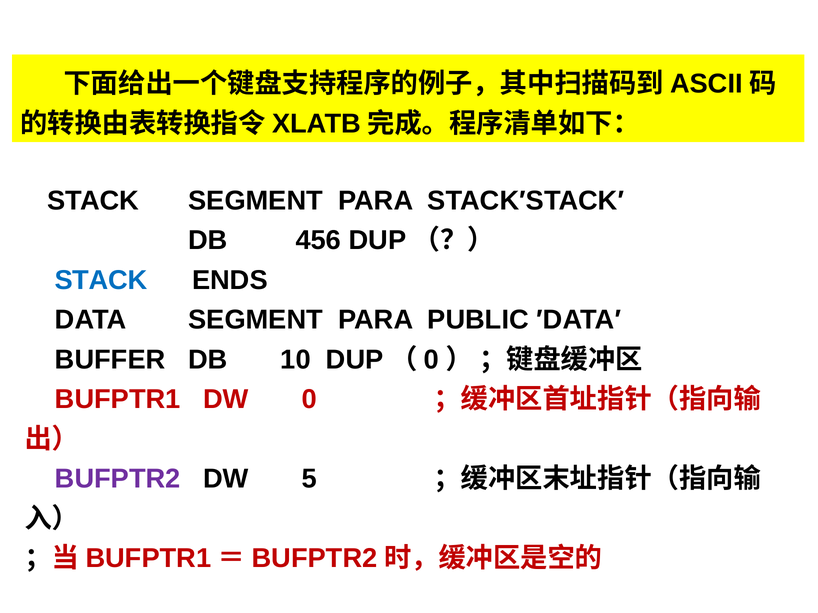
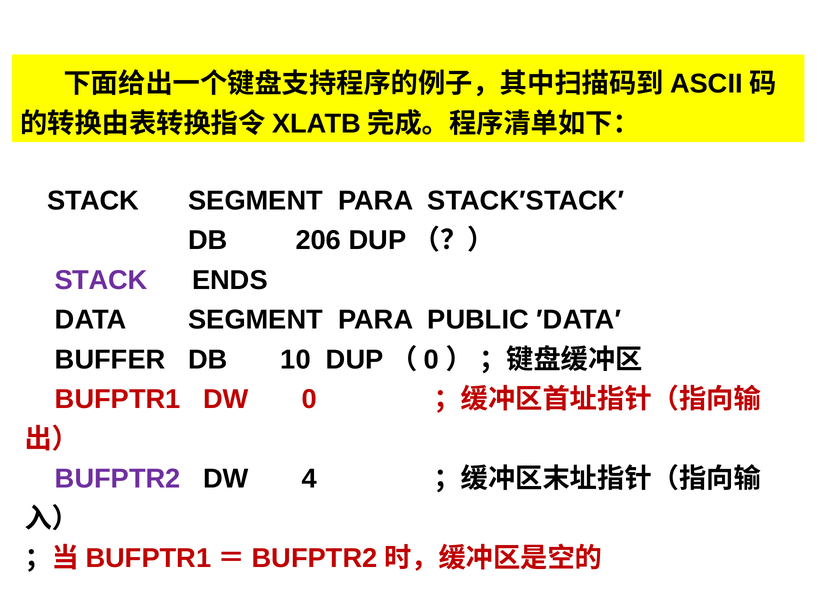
456: 456 -> 206
STACK at (101, 280) colour: blue -> purple
5: 5 -> 4
